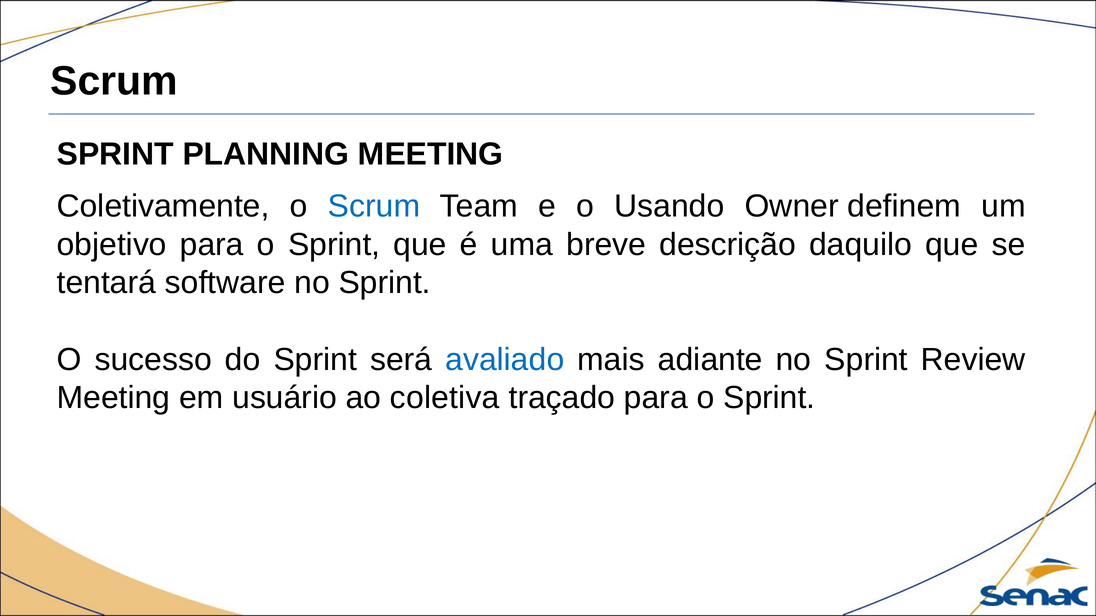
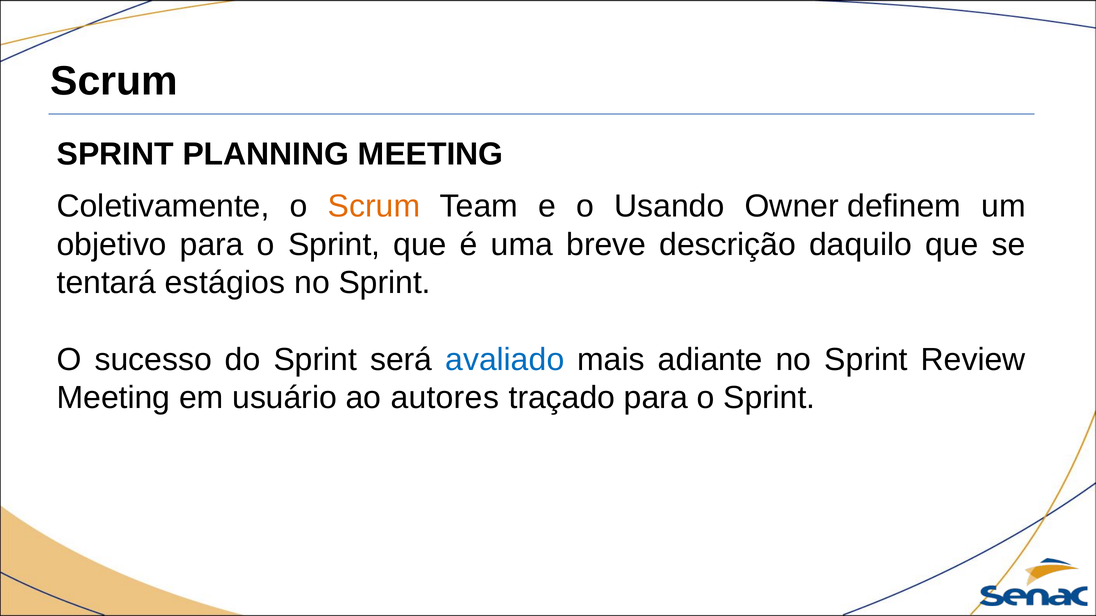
Scrum at (374, 206) colour: blue -> orange
software: software -> estágios
coletiva: coletiva -> autores
